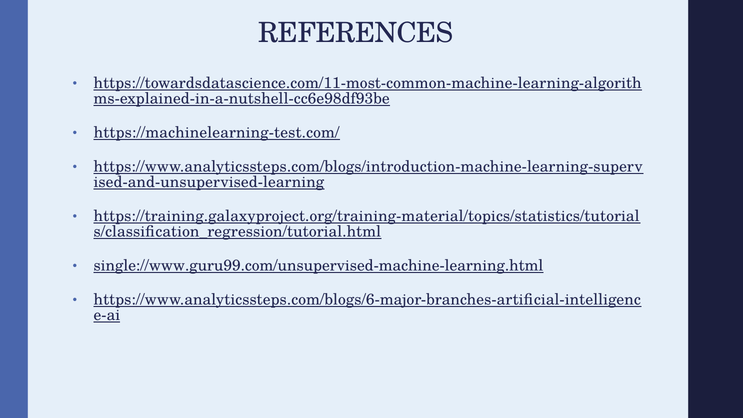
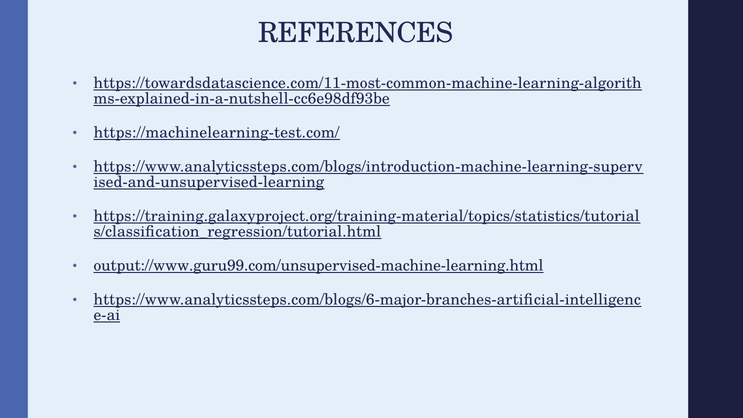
single://www.guru99.com/unsupervised-machine-learning.html: single://www.guru99.com/unsupervised-machine-learning.html -> output://www.guru99.com/unsupervised-machine-learning.html
